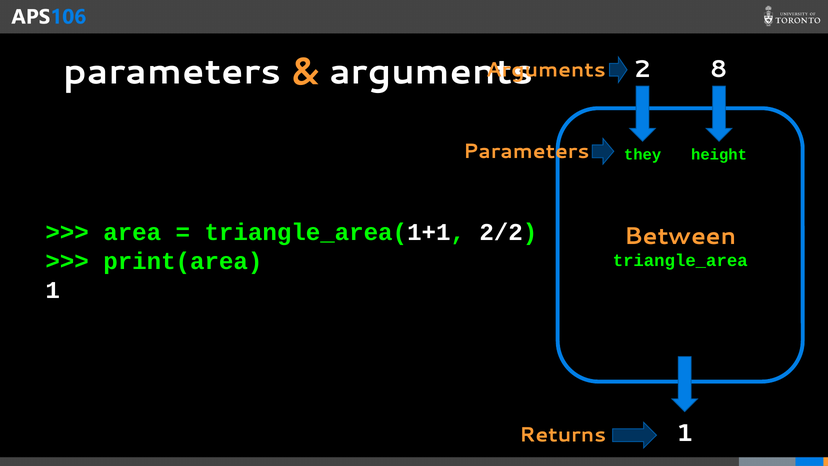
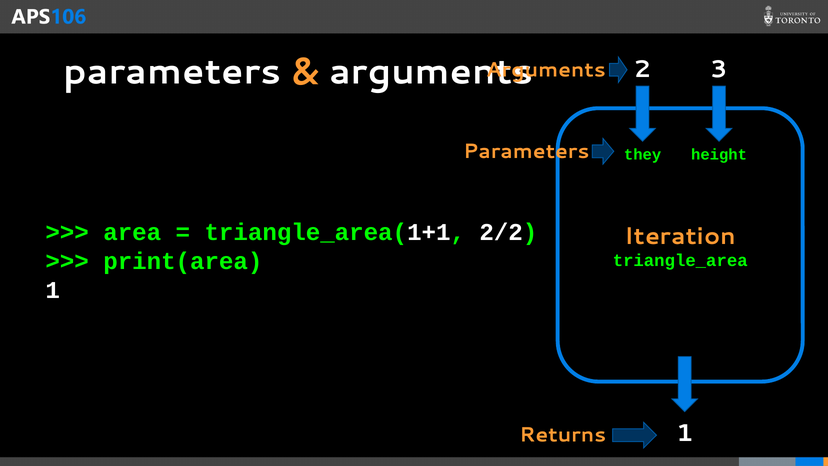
8: 8 -> 3
Between: Between -> Iteration
